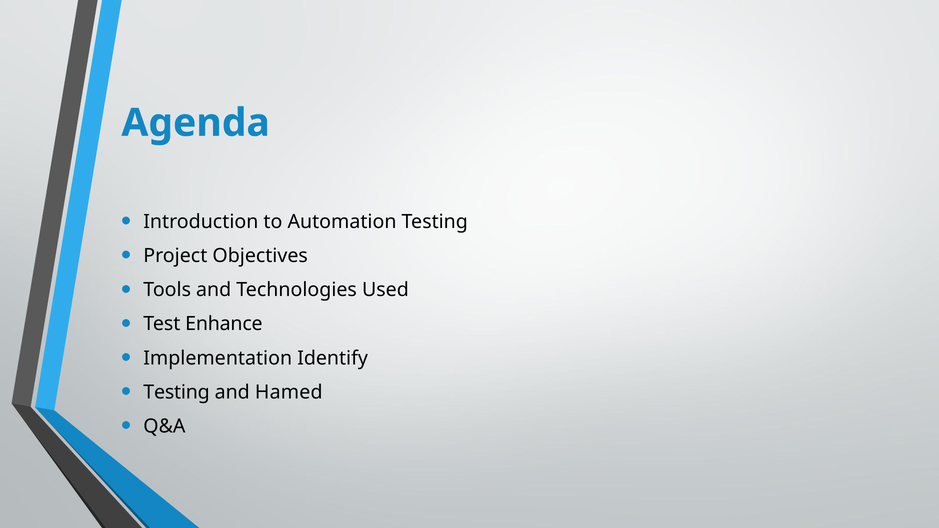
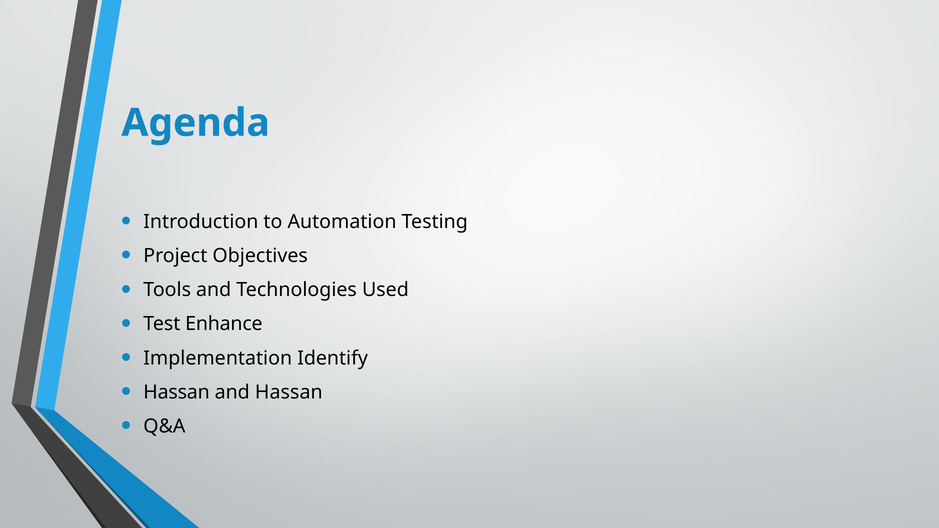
Testing at (177, 392): Testing -> Hassan
and Hamed: Hamed -> Hassan
